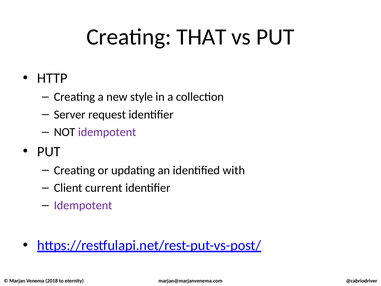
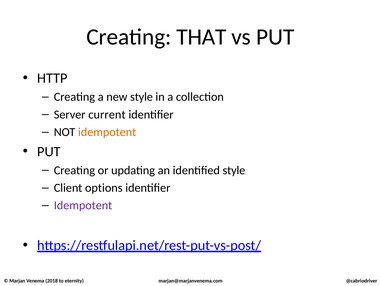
request: request -> current
idempotent at (107, 132) colour: purple -> orange
identified with: with -> style
current: current -> options
